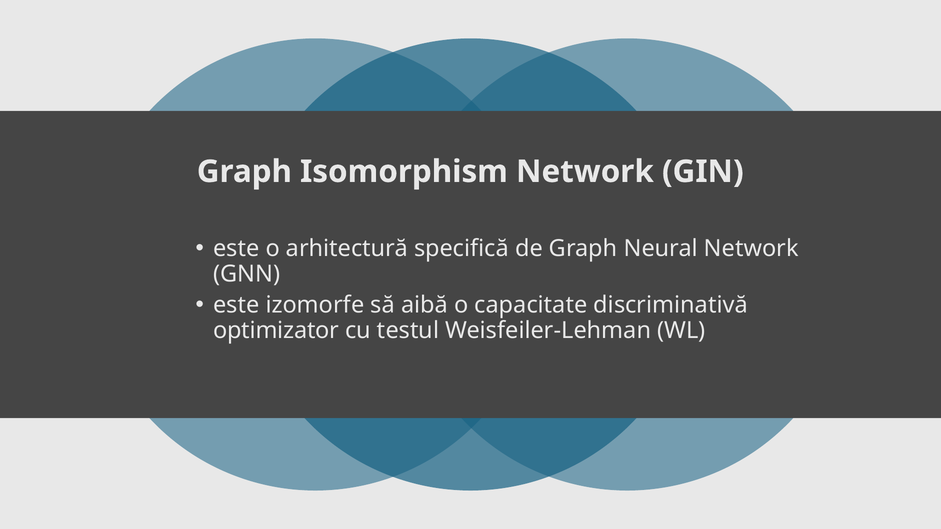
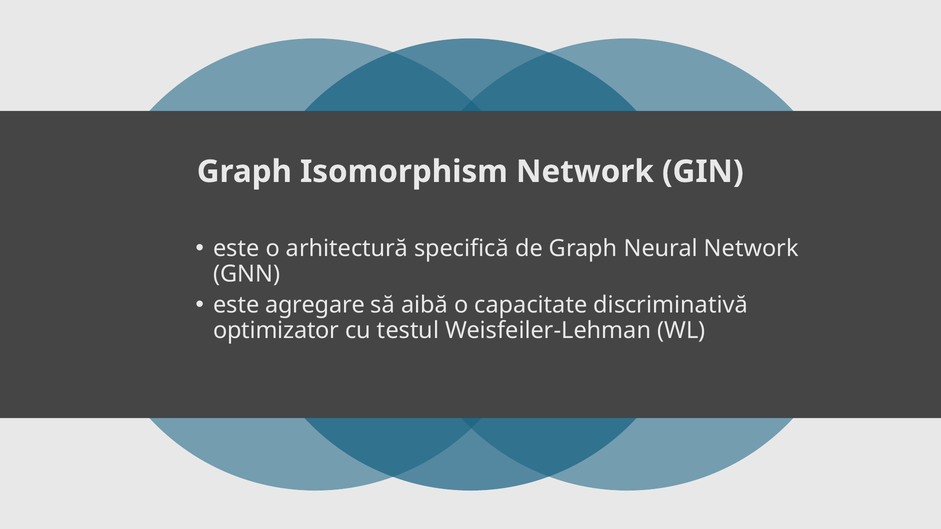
izomorfe: izomorfe -> agregare
